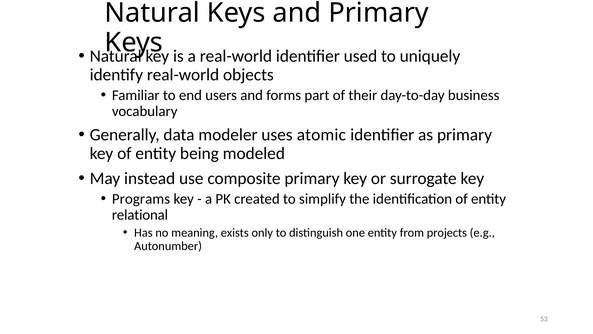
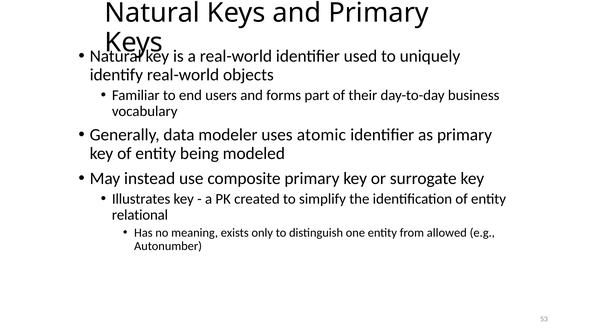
Programs: Programs -> Illustrates
projects: projects -> allowed
